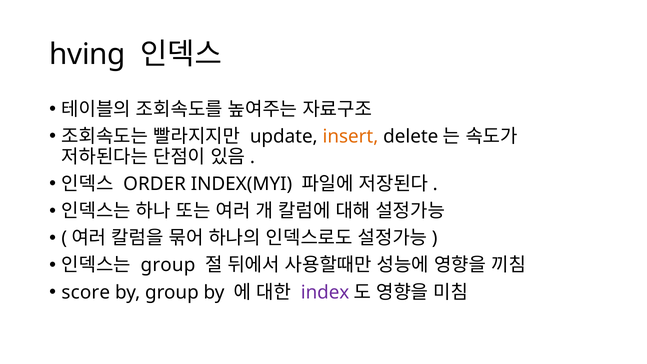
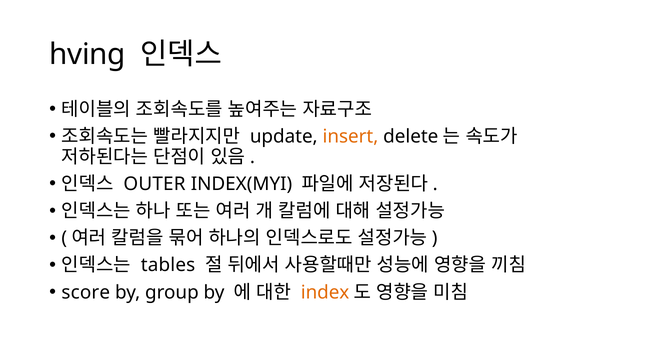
ORDER: ORDER -> OUTER
group at (168, 265): group -> tables
index colour: purple -> orange
